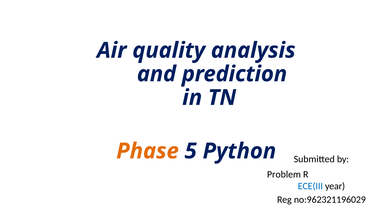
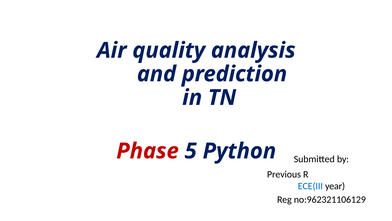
Phase colour: orange -> red
Problem: Problem -> Previous
no:962321196029: no:962321196029 -> no:962321106129
